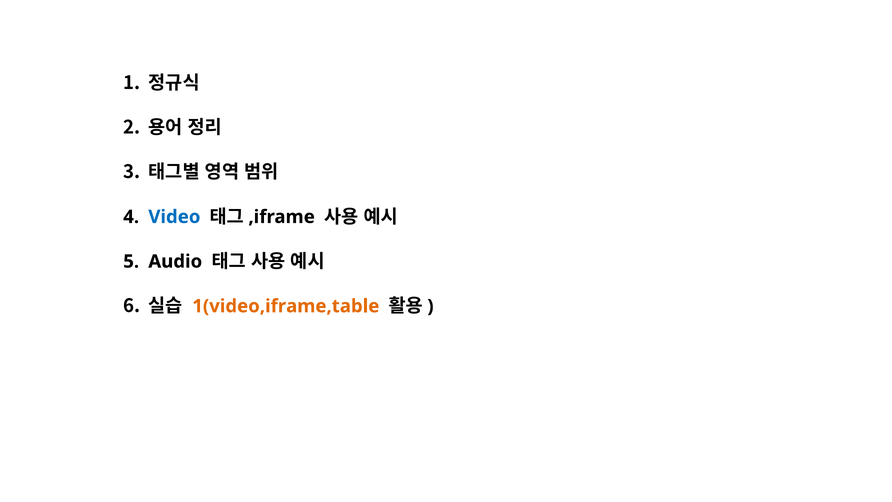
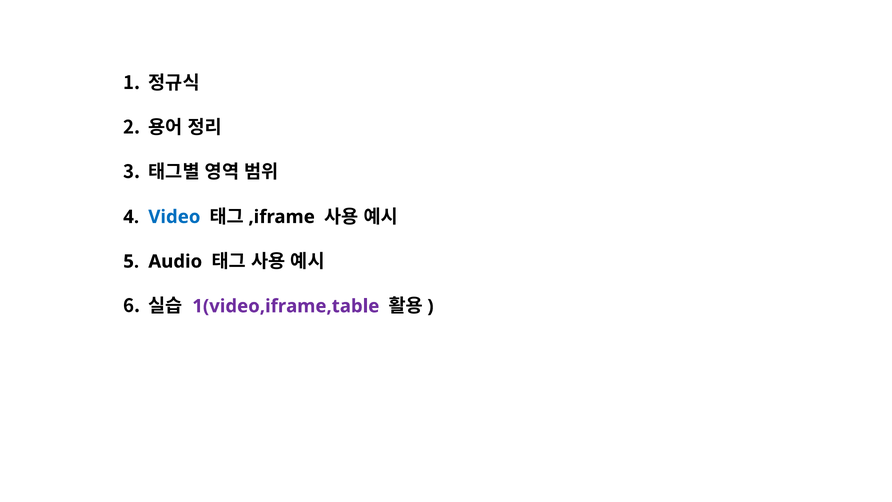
1(video,iframe,table colour: orange -> purple
